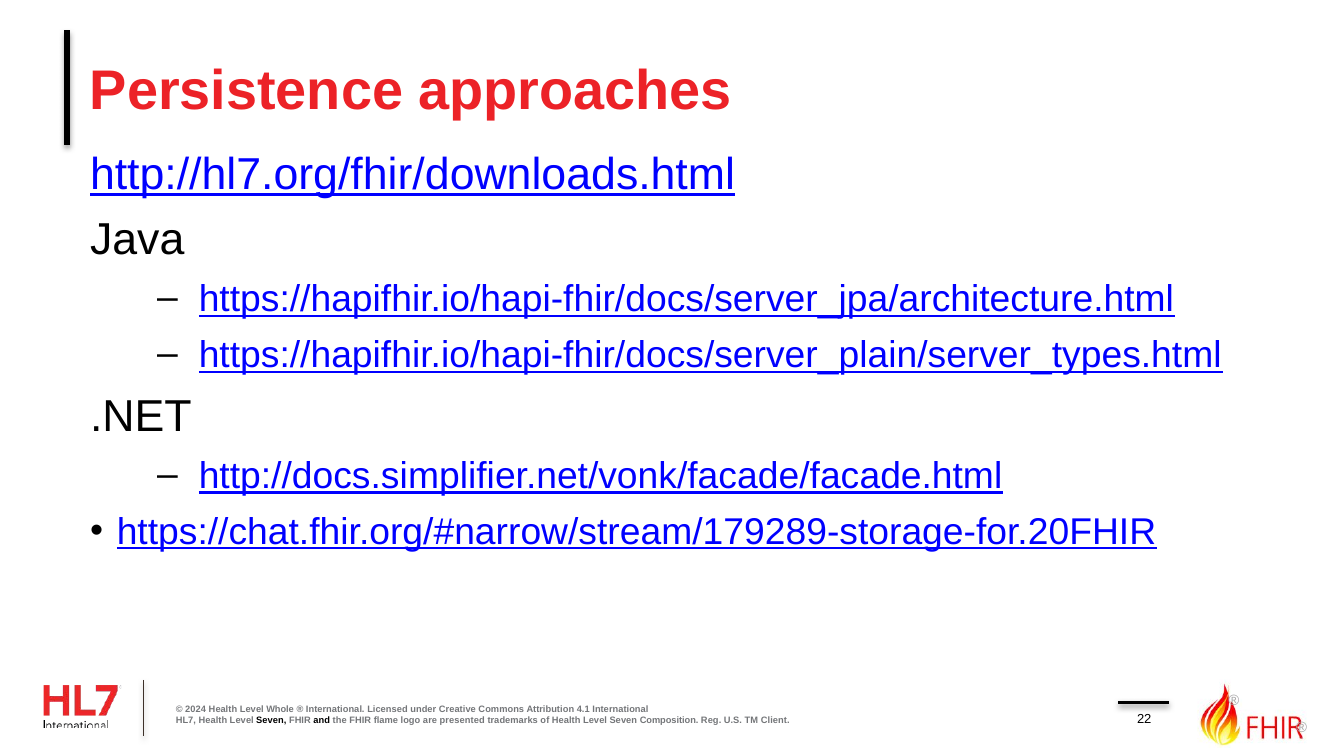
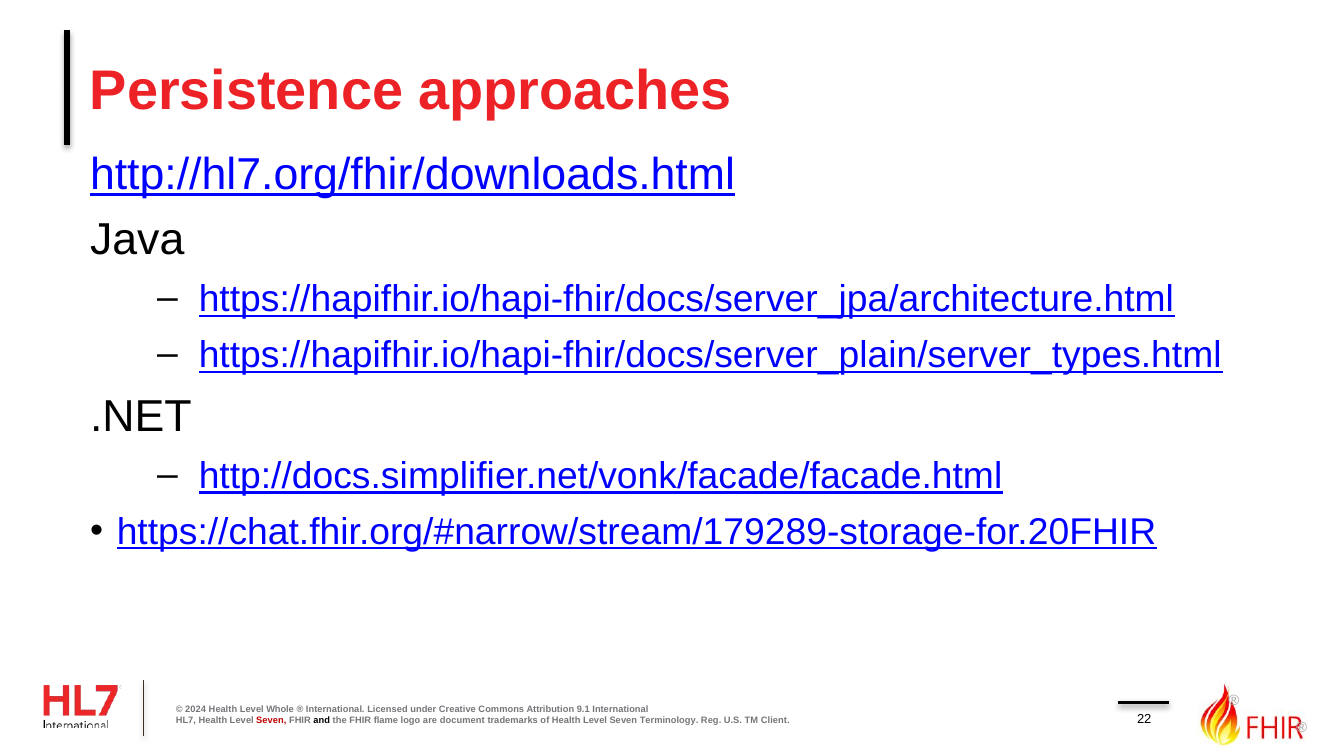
4.1: 4.1 -> 9.1
Seven at (271, 721) colour: black -> red
presented: presented -> document
Composition: Composition -> Terminology
